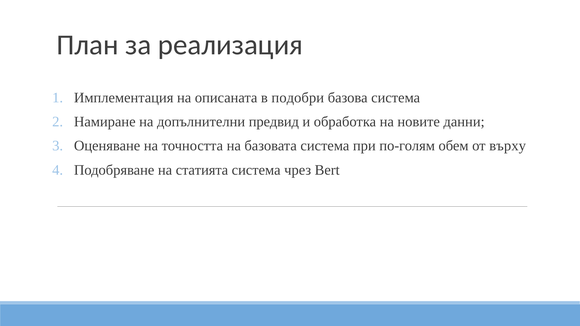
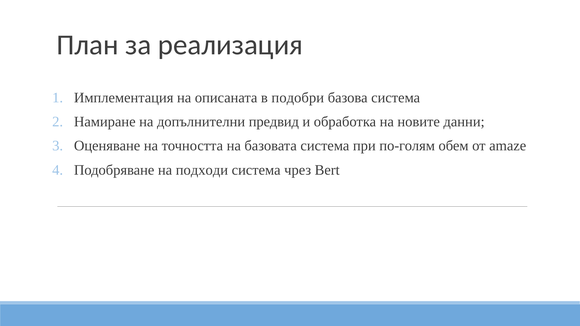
върху: върху -> amaze
статията: статията -> подходи
